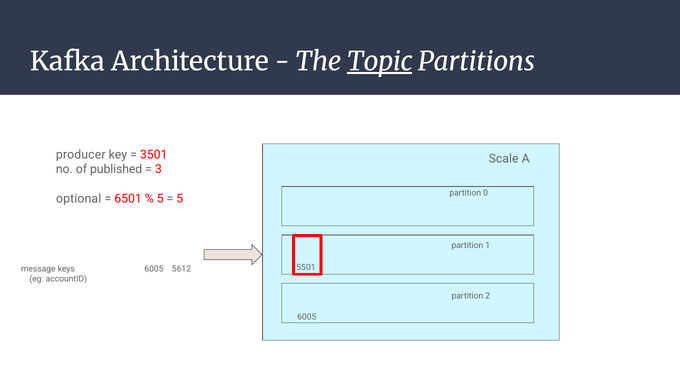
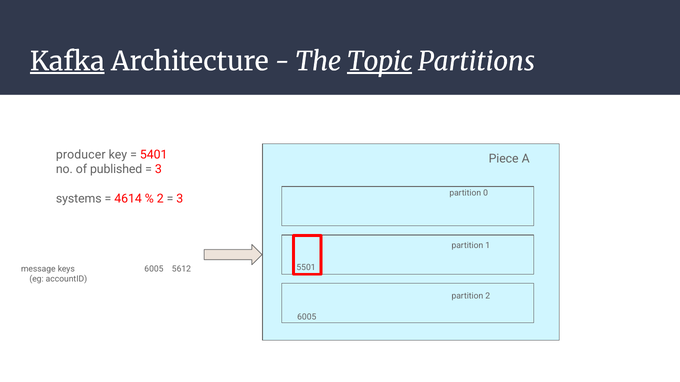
Kafka underline: none -> present
3501: 3501 -> 5401
Scale: Scale -> Piece
optional: optional -> systems
6501: 6501 -> 4614
5 at (160, 199): 5 -> 2
5 at (180, 199): 5 -> 3
